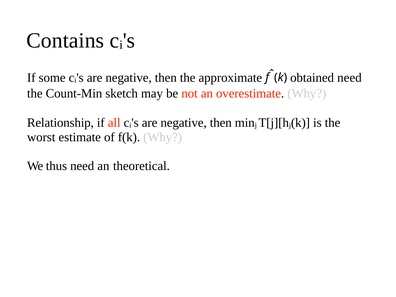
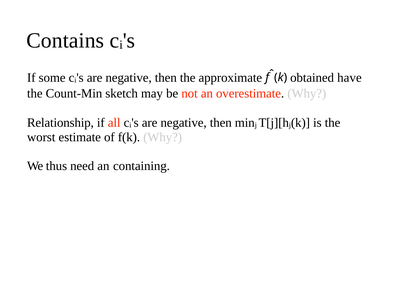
obtained need: need -> have
theoretical: theoretical -> containing
